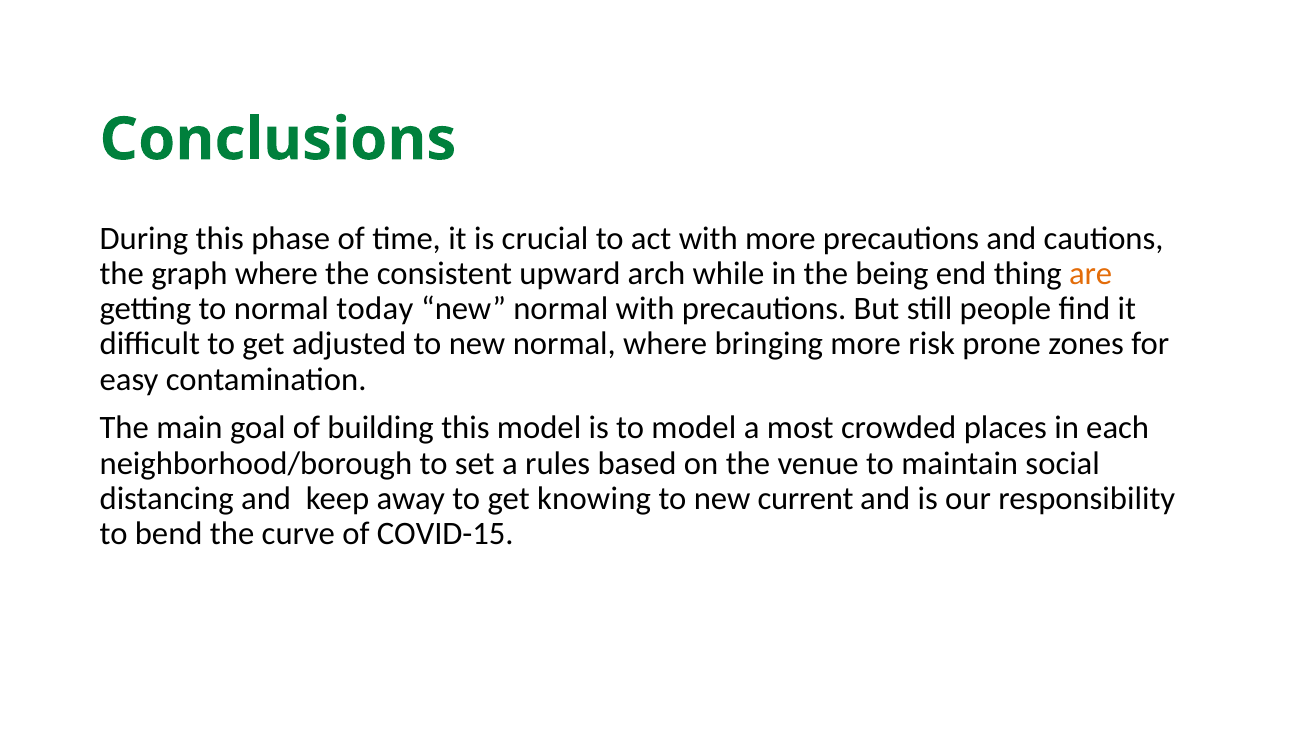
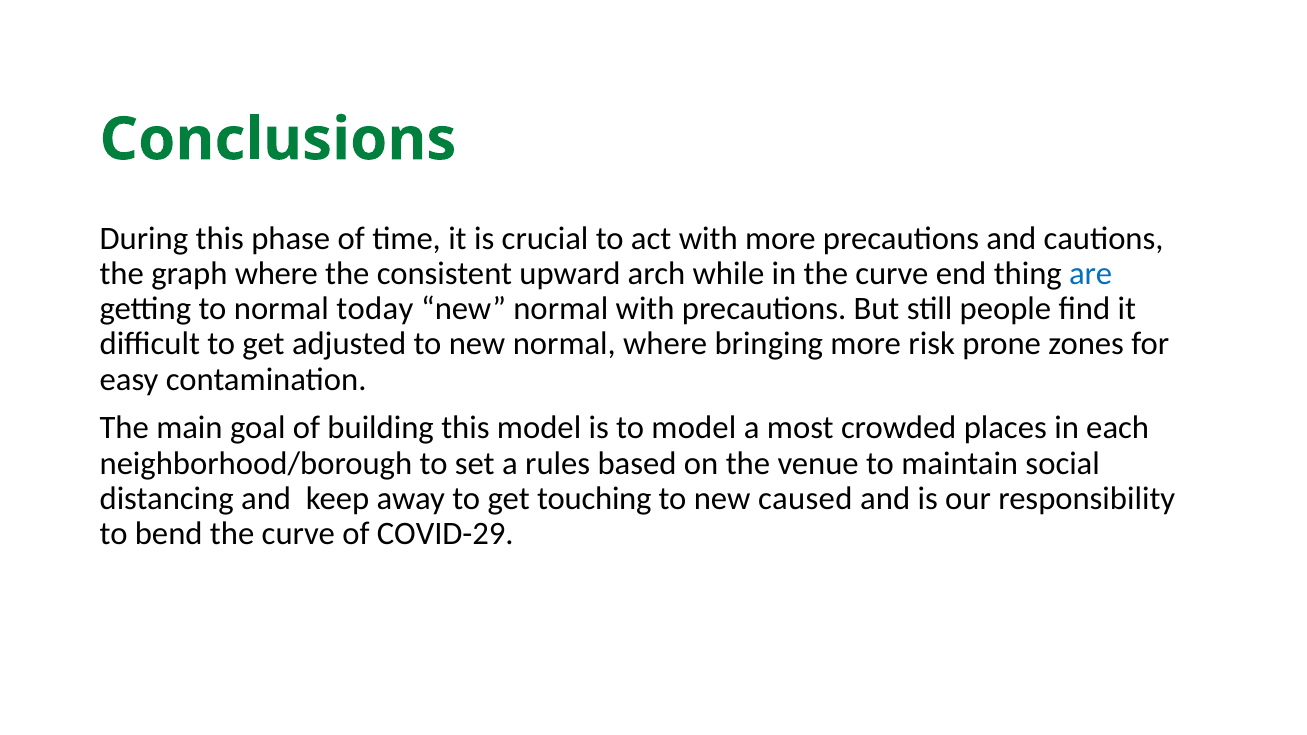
in the being: being -> curve
are colour: orange -> blue
knowing: knowing -> touching
current: current -> caused
COVID-15: COVID-15 -> COVID-29
